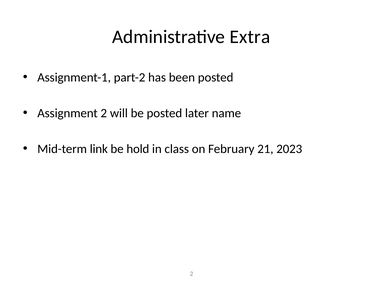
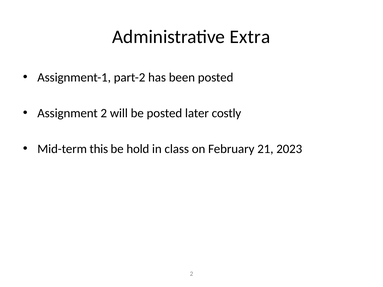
name: name -> costly
link: link -> this
